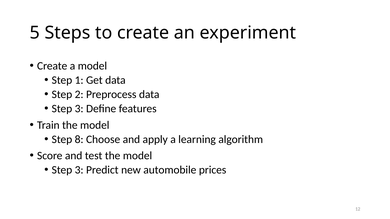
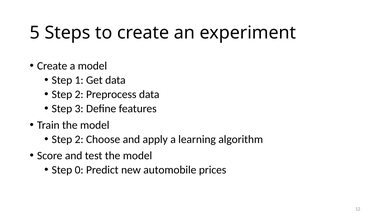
8 at (79, 140): 8 -> 2
3 at (79, 170): 3 -> 0
